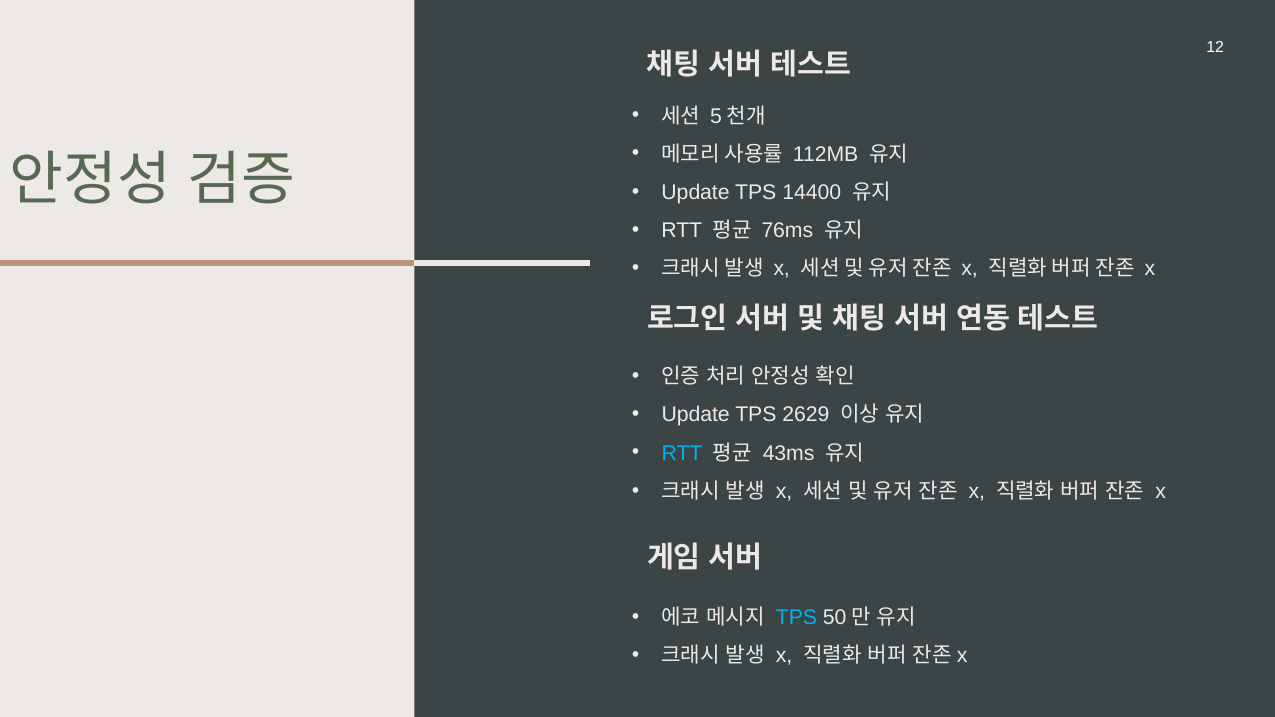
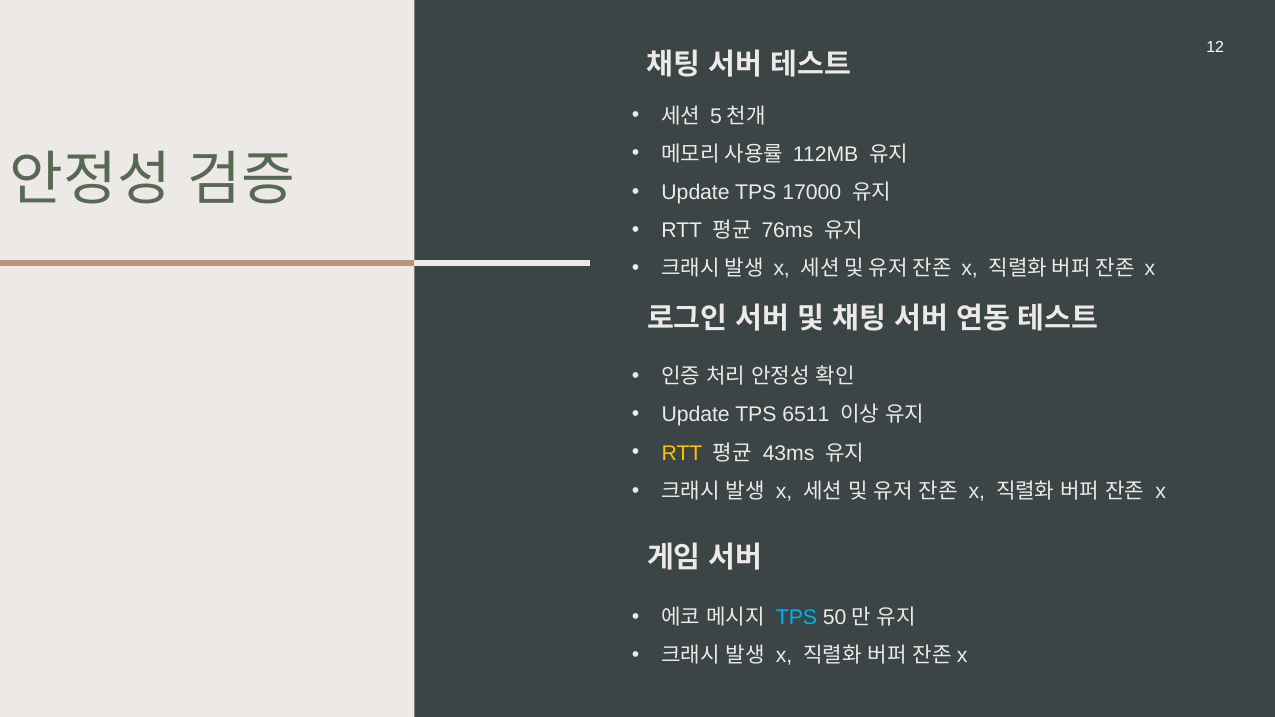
14400: 14400 -> 17000
2629: 2629 -> 6511
RTT at (682, 453) colour: light blue -> yellow
